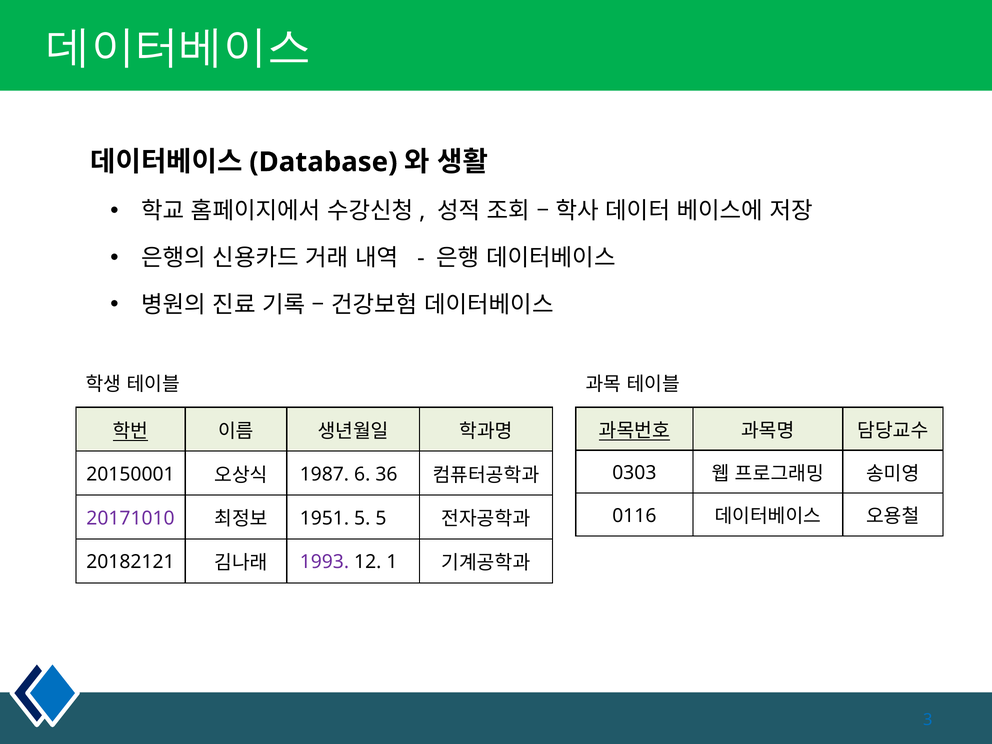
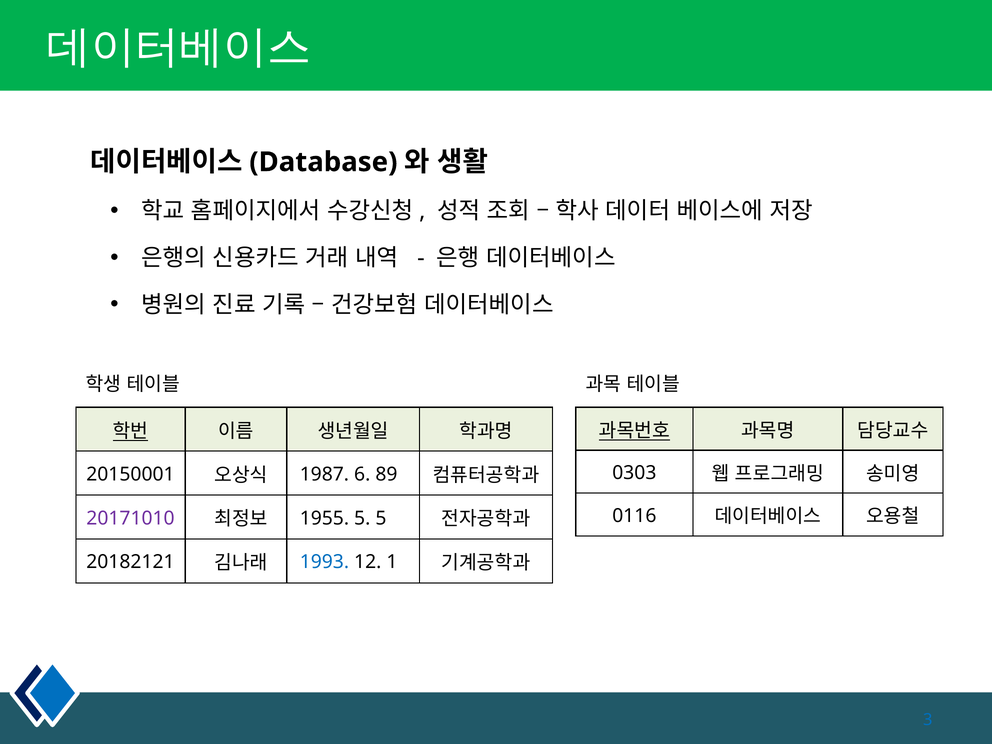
36: 36 -> 89
1951: 1951 -> 1955
1993 colour: purple -> blue
